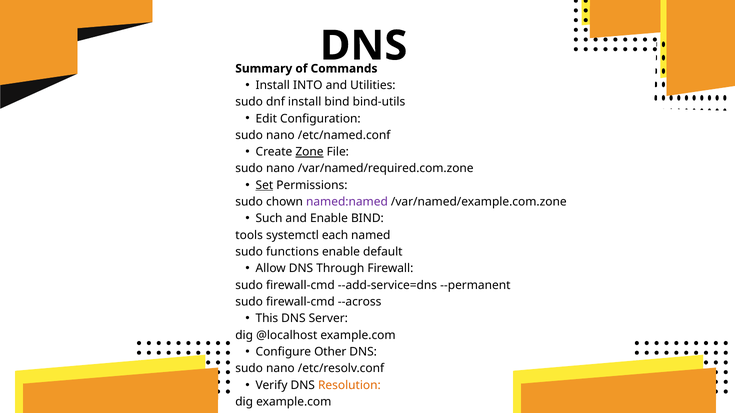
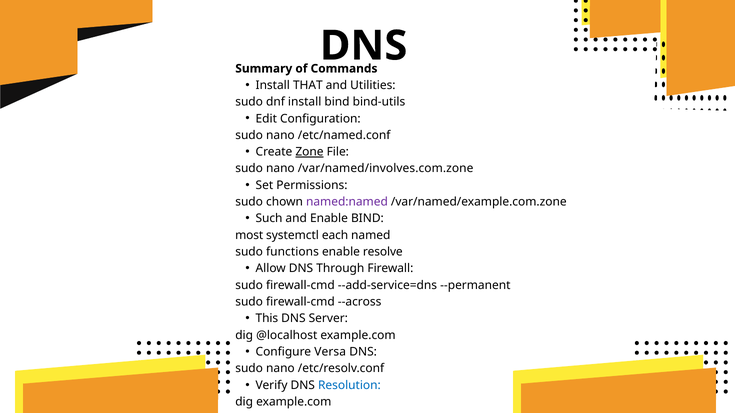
INTO: INTO -> THAT
/var/named/required.com.zone: /var/named/required.com.zone -> /var/named/involves.com.zone
Set underline: present -> none
tools: tools -> most
default: default -> resolve
Other: Other -> Versa
Resolution colour: orange -> blue
